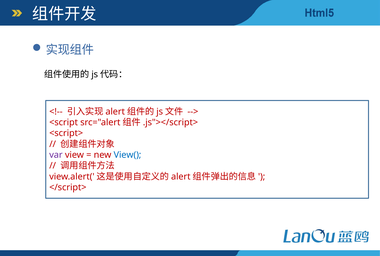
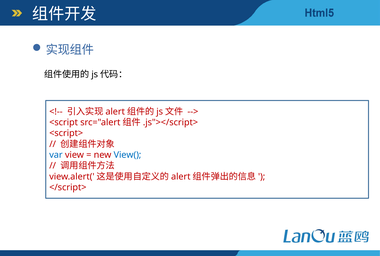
var colour: purple -> blue
